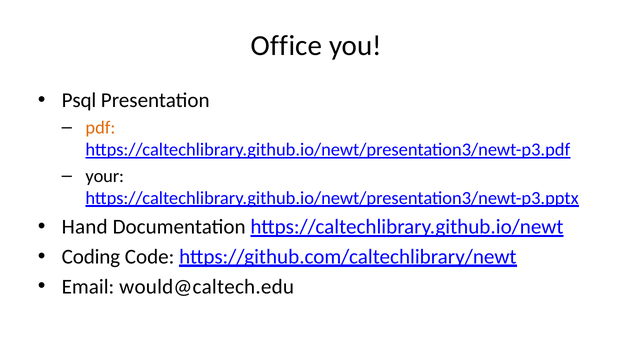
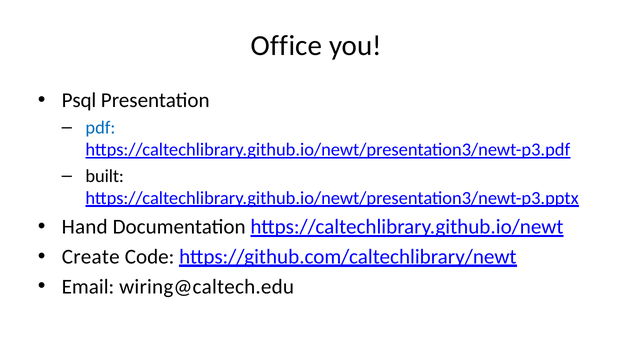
pdf colour: orange -> blue
your: your -> built
Coding: Coding -> Create
would@caltech.edu: would@caltech.edu -> wiring@caltech.edu
